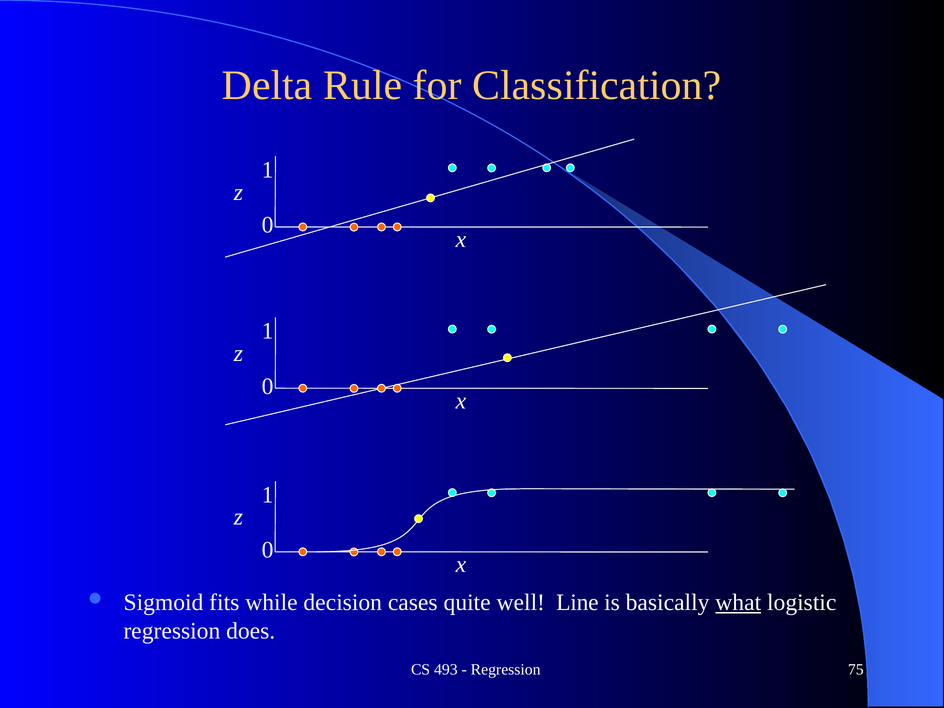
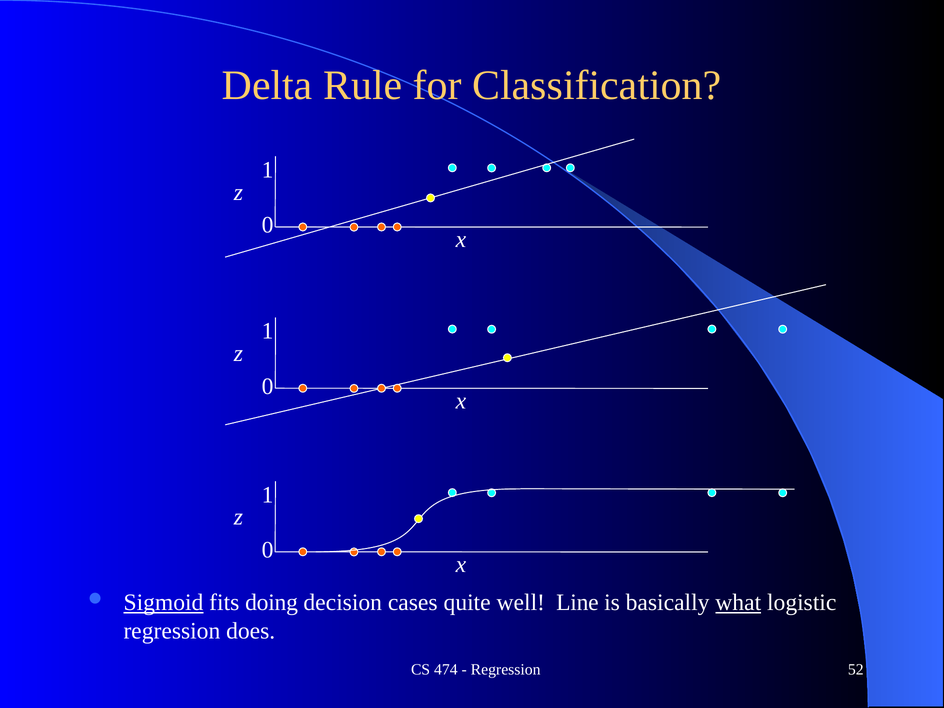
Sigmoid underline: none -> present
while: while -> doing
493: 493 -> 474
75: 75 -> 52
